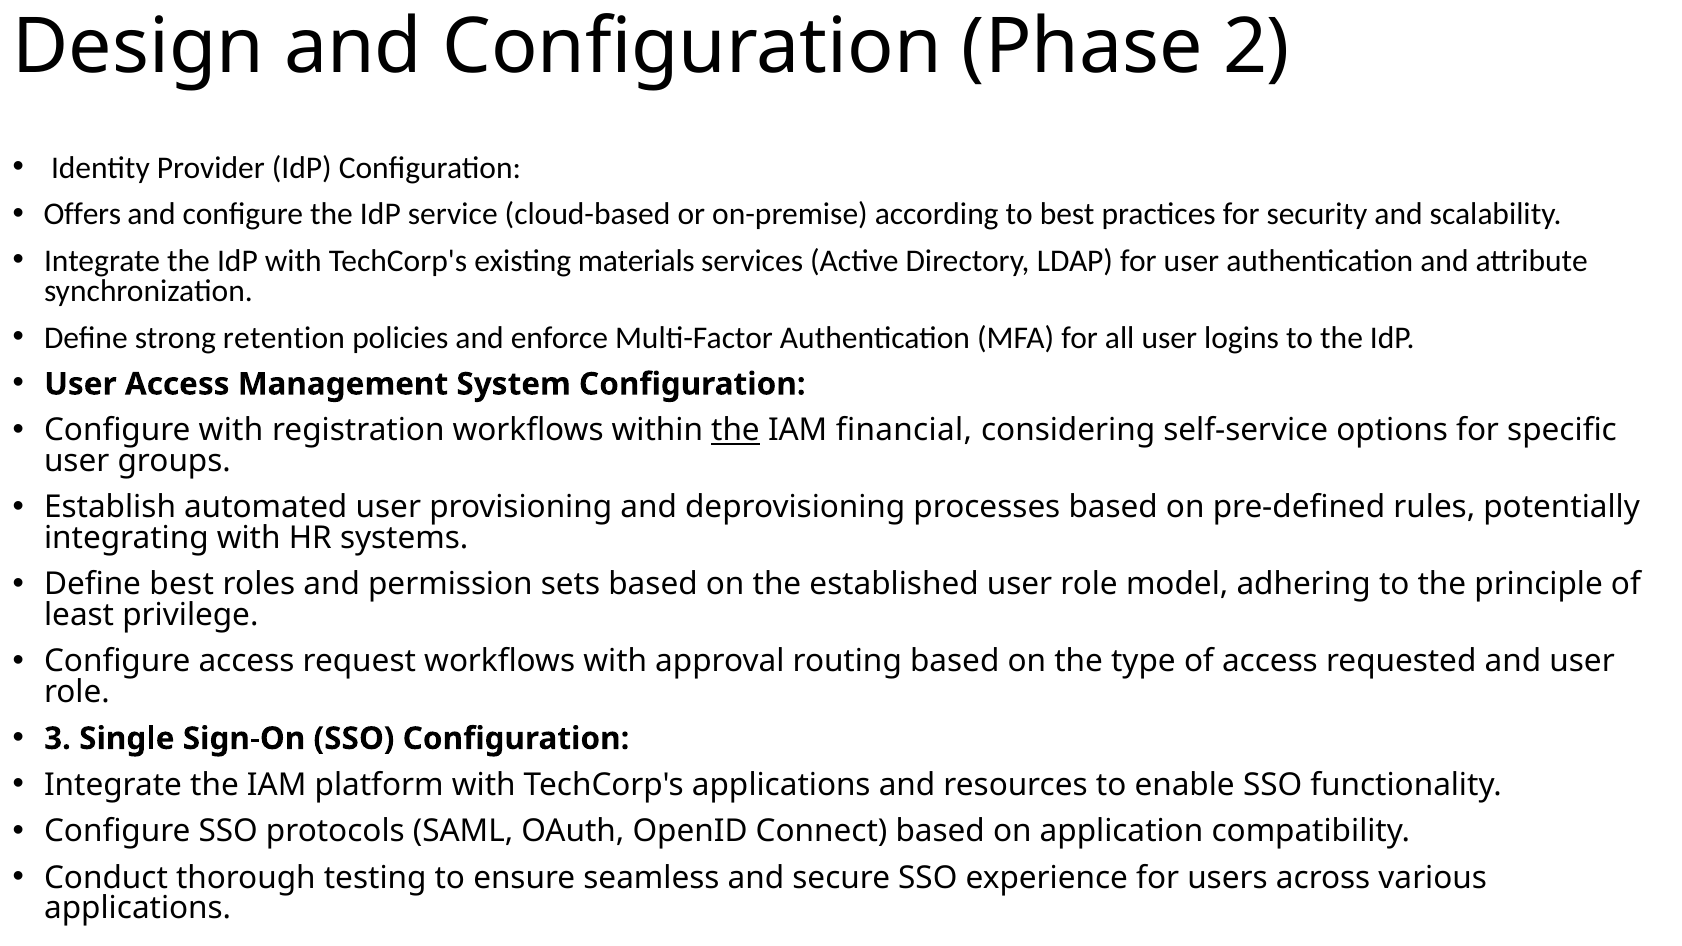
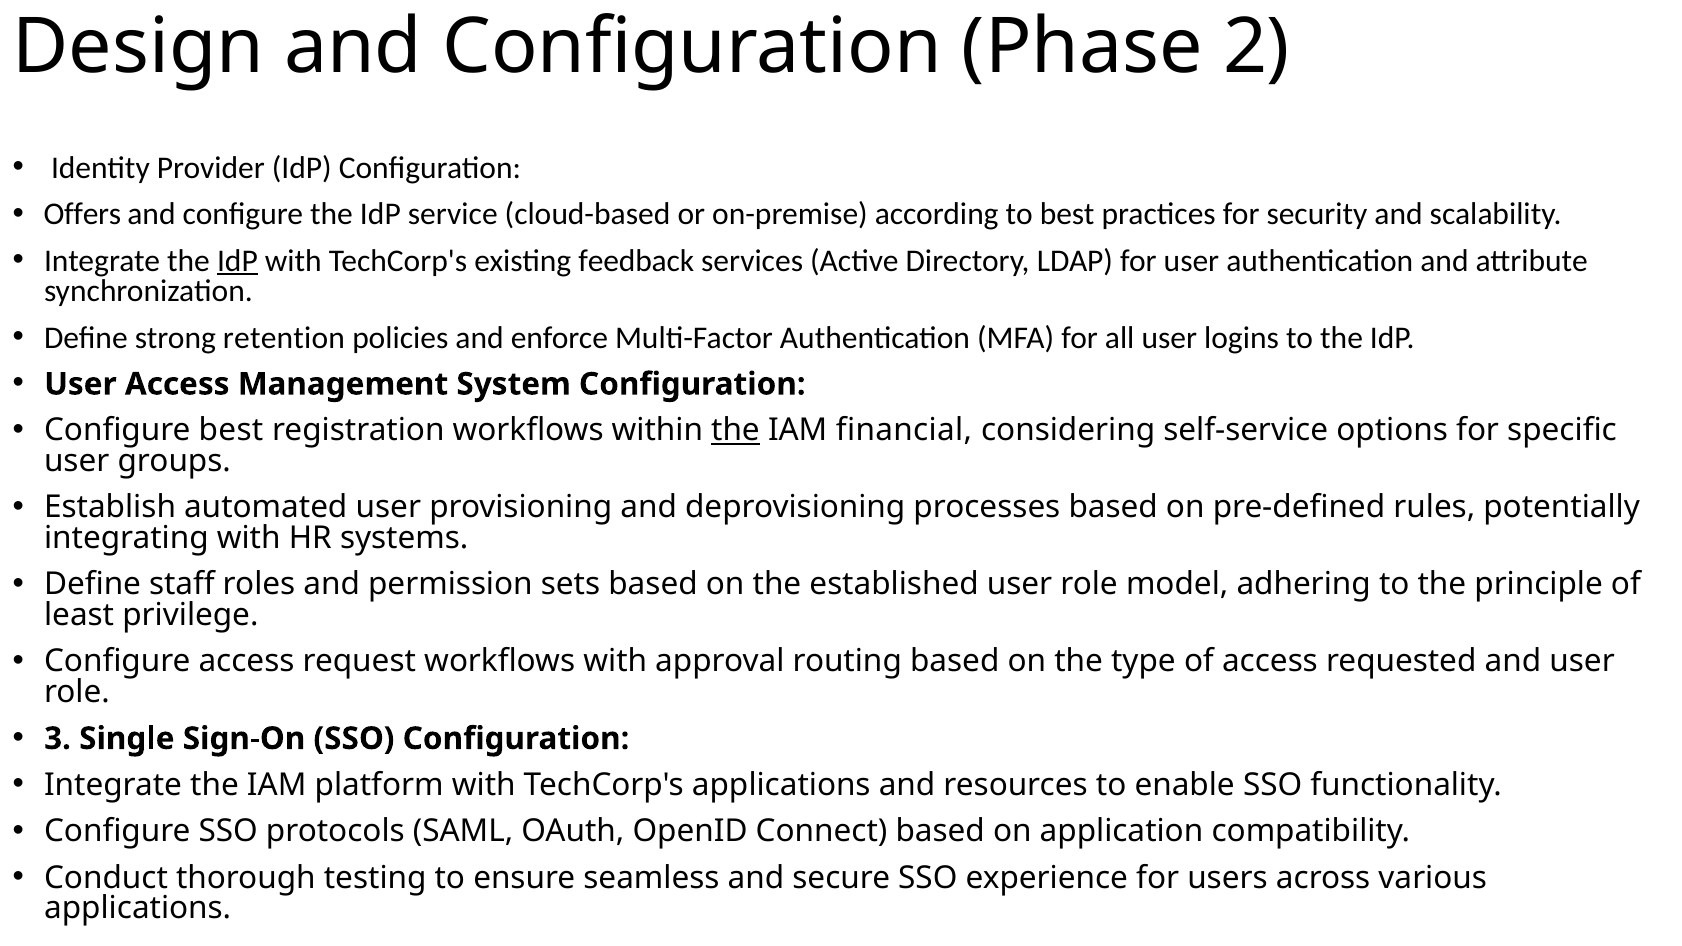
IdP at (237, 261) underline: none -> present
materials: materials -> feedback
Configure with: with -> best
Define best: best -> staff
